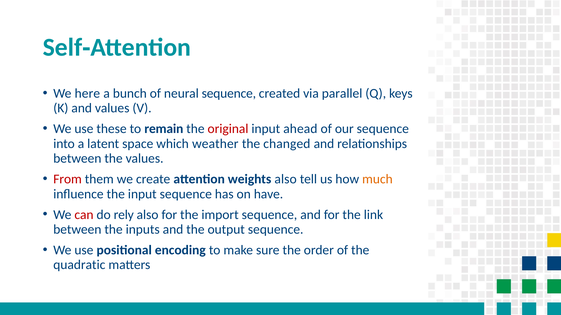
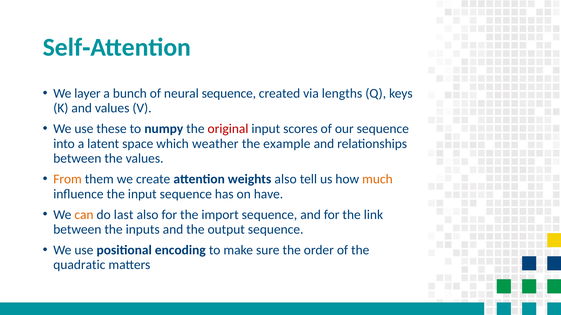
here: here -> layer
parallel: parallel -> lengths
remain: remain -> numpy
ahead: ahead -> scores
changed: changed -> example
From colour: red -> orange
can colour: red -> orange
rely: rely -> last
